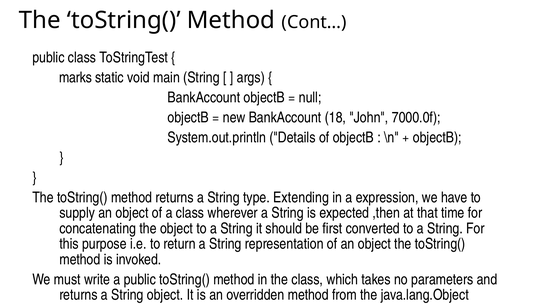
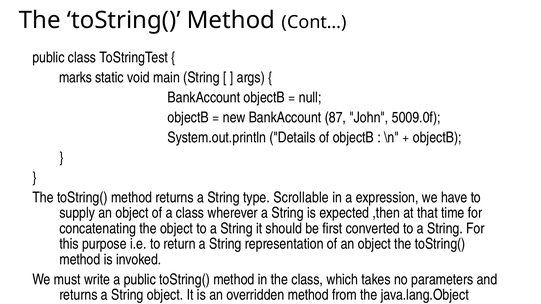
18: 18 -> 87
7000.0f: 7000.0f -> 5009.0f
Extending: Extending -> Scrollable
